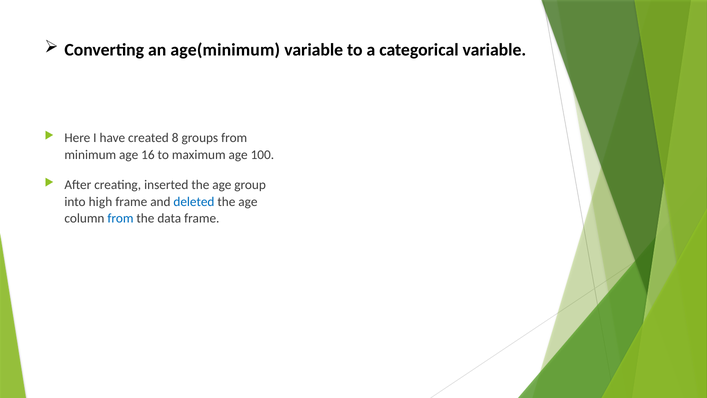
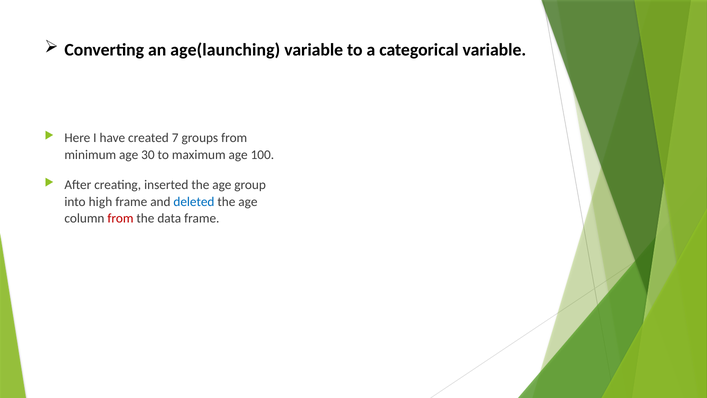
age(minimum: age(minimum -> age(launching
8: 8 -> 7
16: 16 -> 30
from at (120, 218) colour: blue -> red
